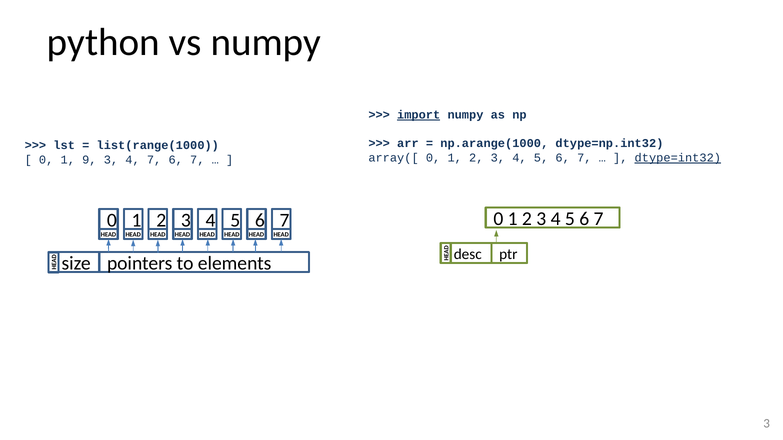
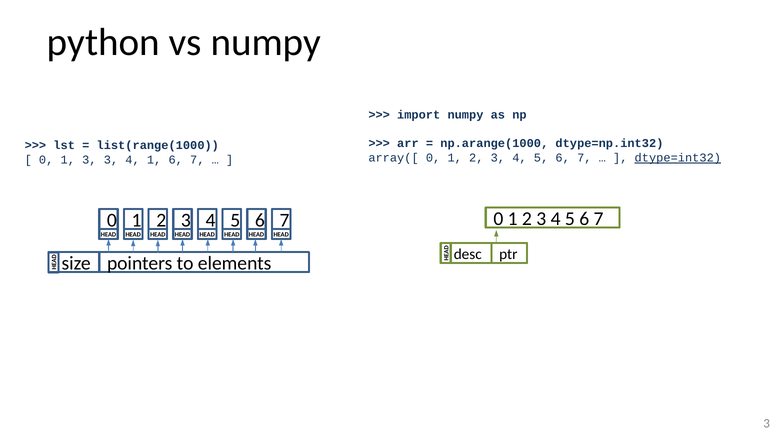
import underline: present -> none
1 9: 9 -> 3
4 7: 7 -> 1
